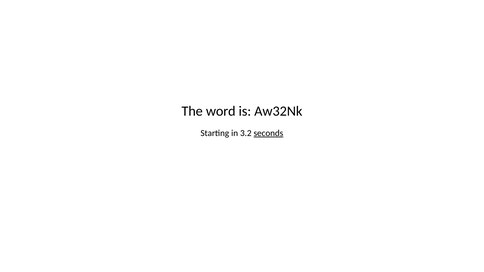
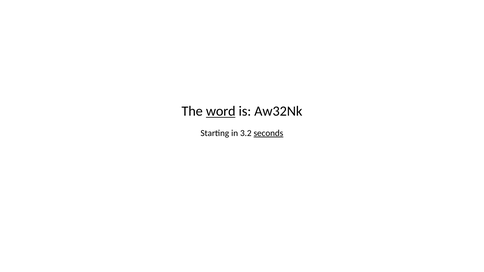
word underline: none -> present
